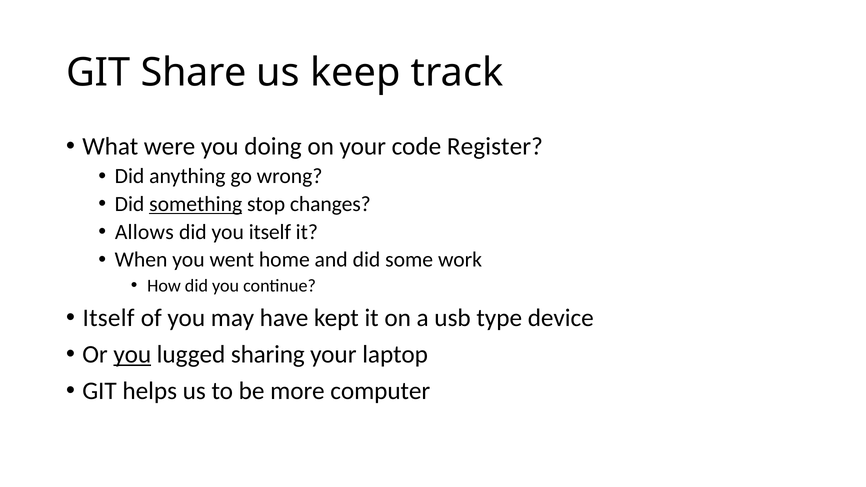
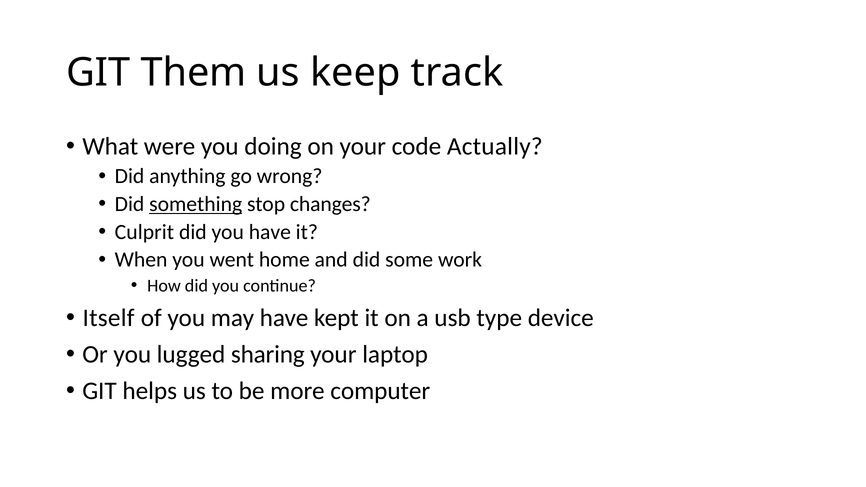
Share: Share -> Them
Register: Register -> Actually
Allows: Allows -> Culprit
you itself: itself -> have
you at (132, 355) underline: present -> none
